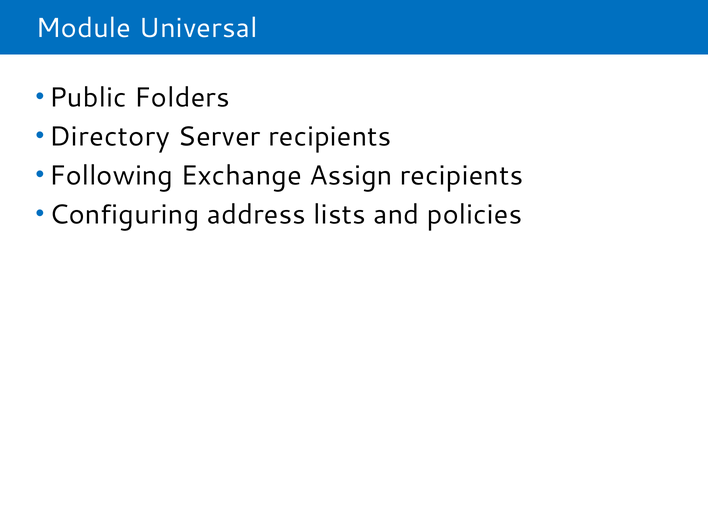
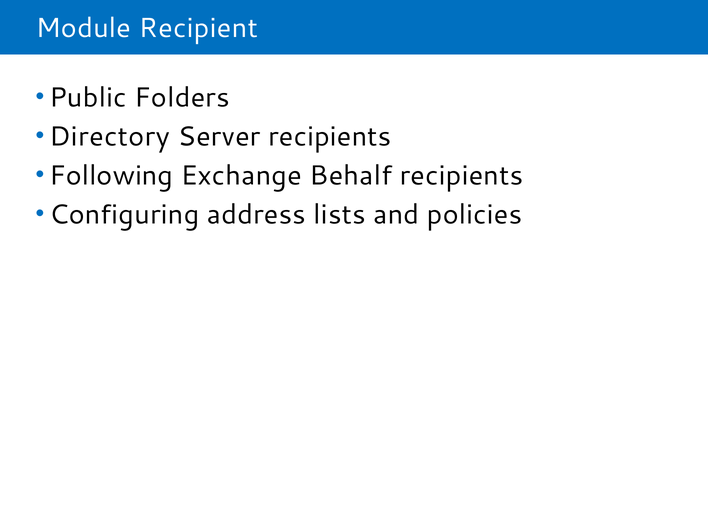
Universal: Universal -> Recipient
Assign: Assign -> Behalf
